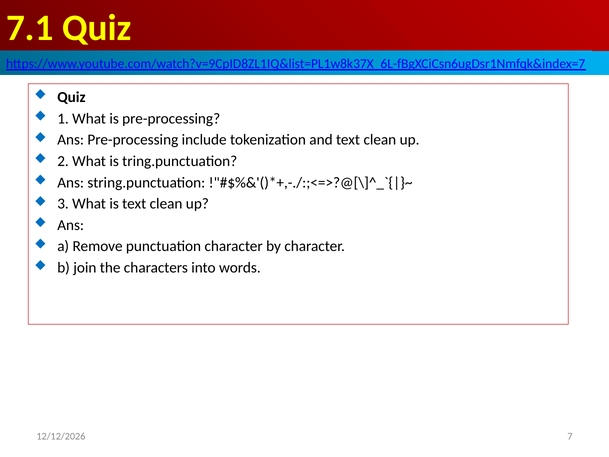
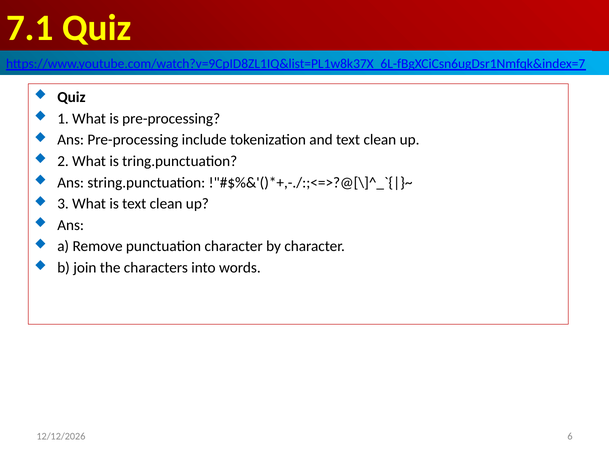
7: 7 -> 6
